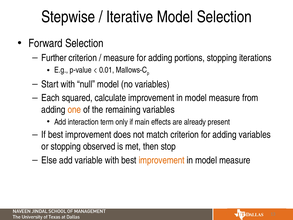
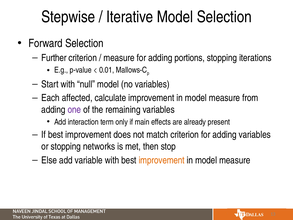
squared: squared -> affected
one colour: orange -> purple
observed: observed -> networks
